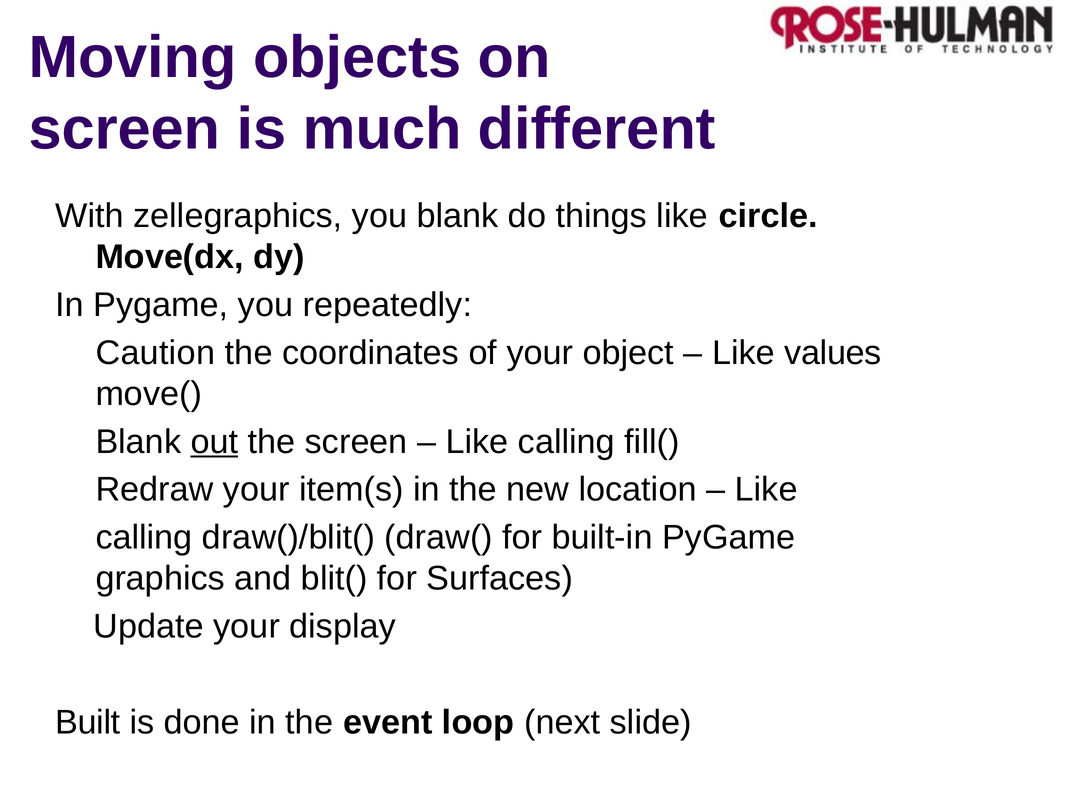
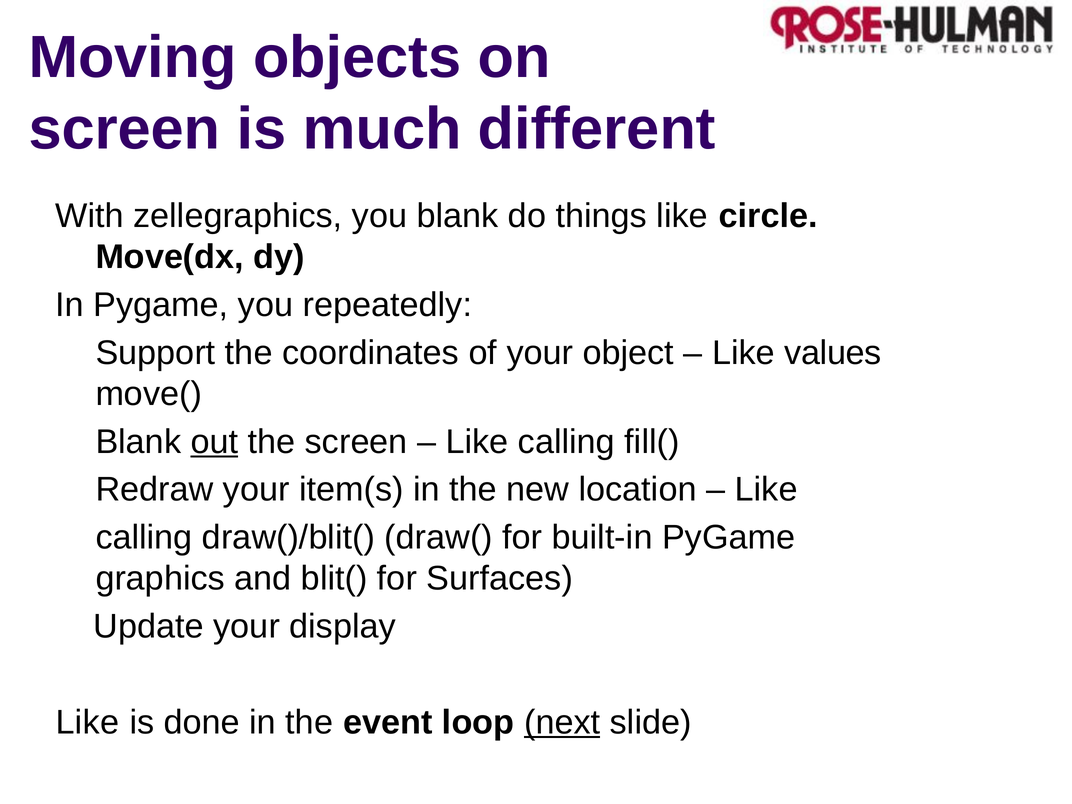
Caution: Caution -> Support
Built at (88, 722): Built -> Like
next underline: none -> present
